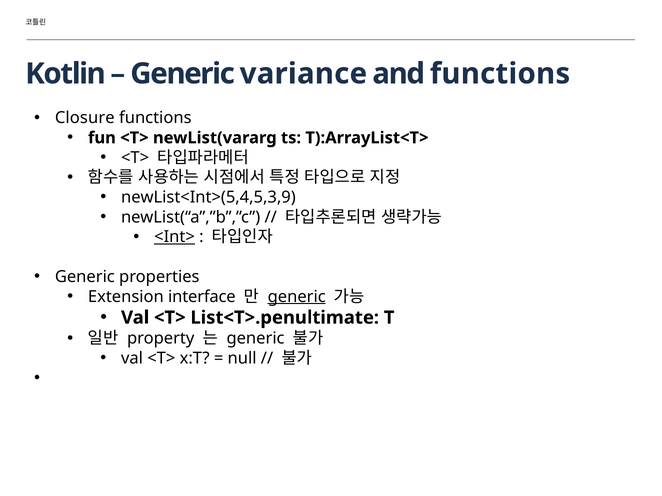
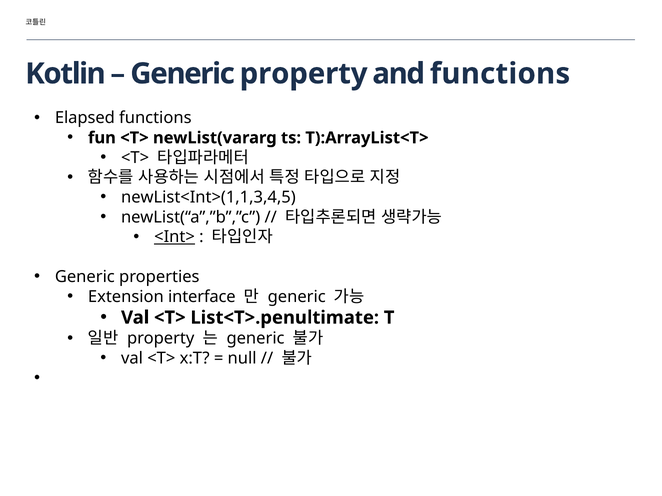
Generic variance: variance -> property
Closure: Closure -> Elapsed
newList<Int>(5,4,5,3,9: newList<Int>(5,4,5,3,9 -> newList<Int>(1,1,3,4,5
generic at (297, 297) underline: present -> none
